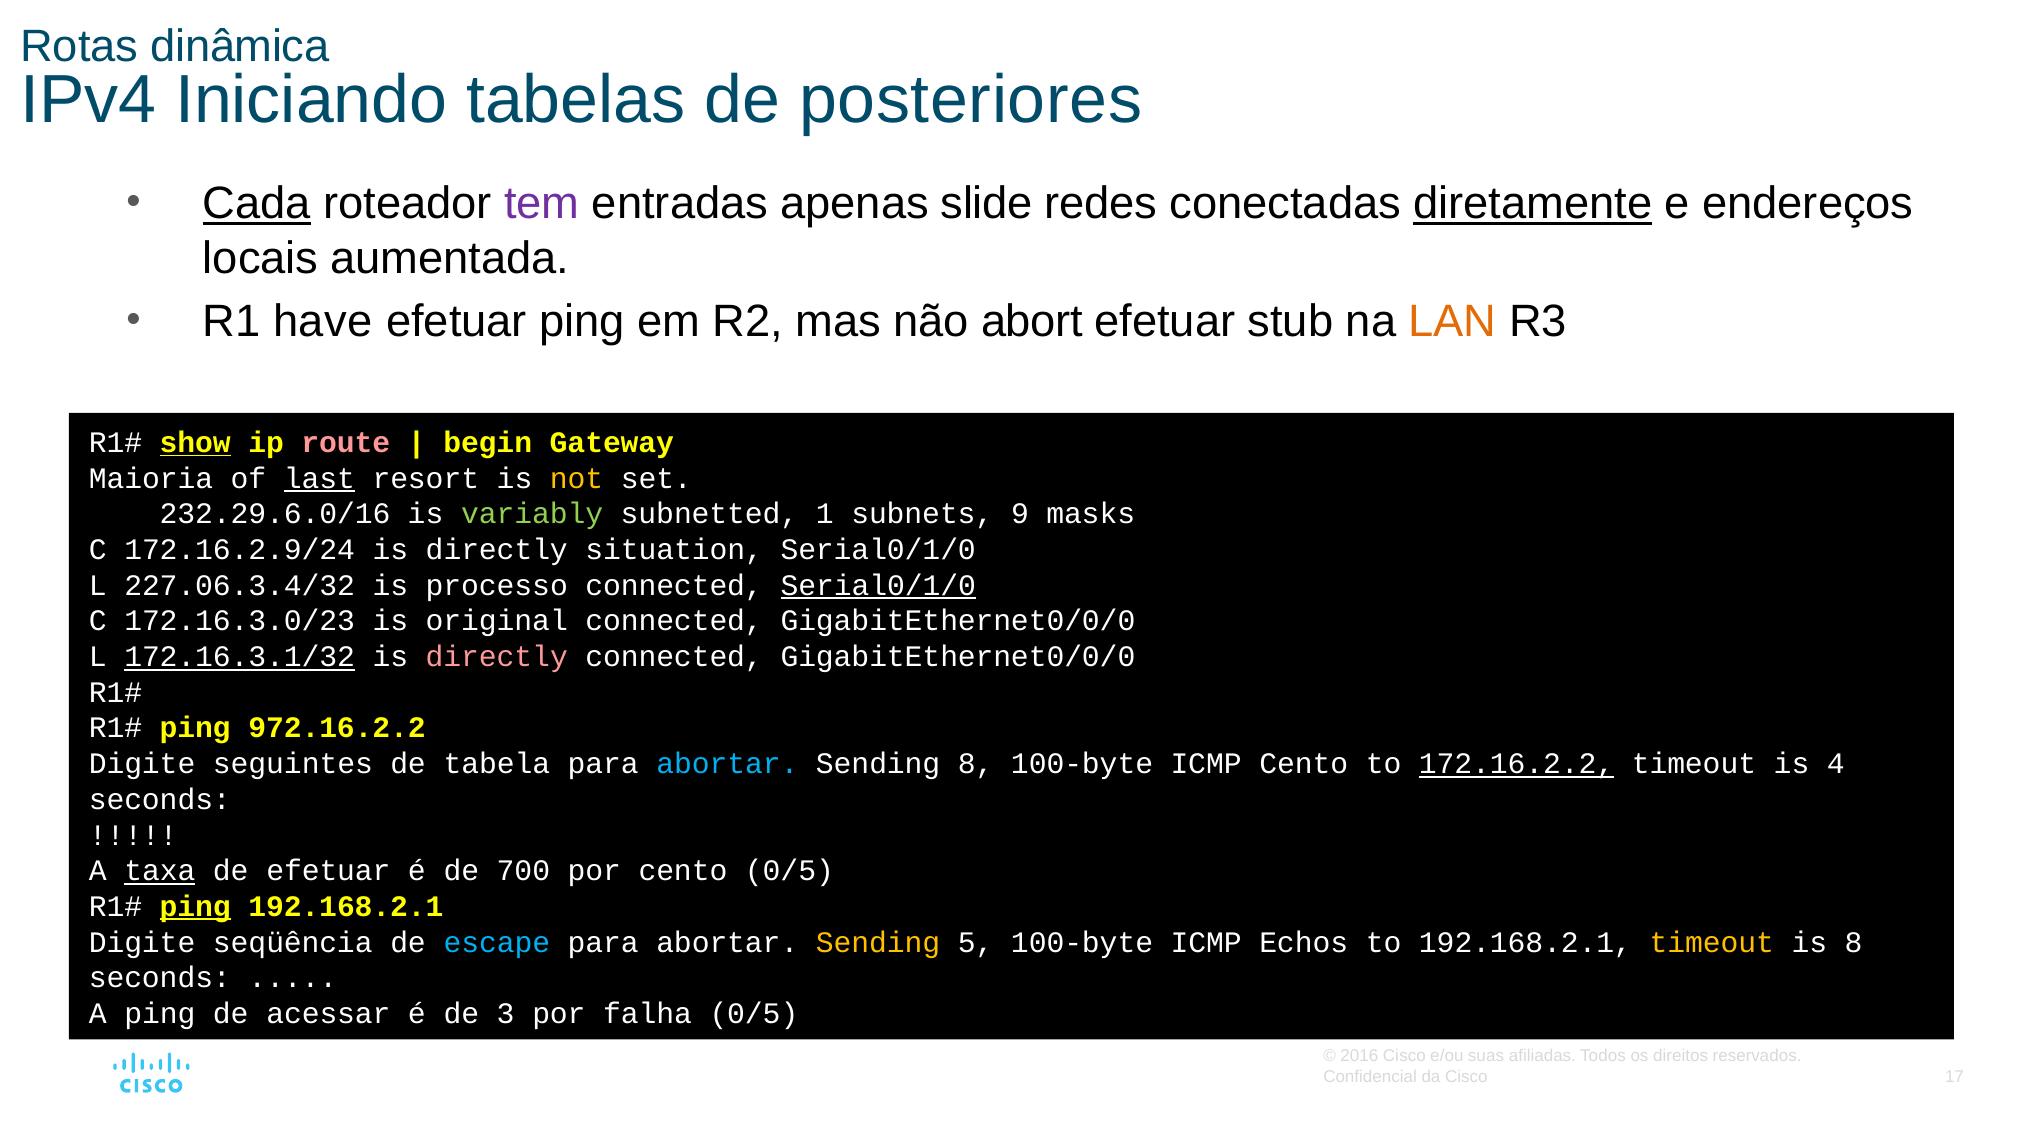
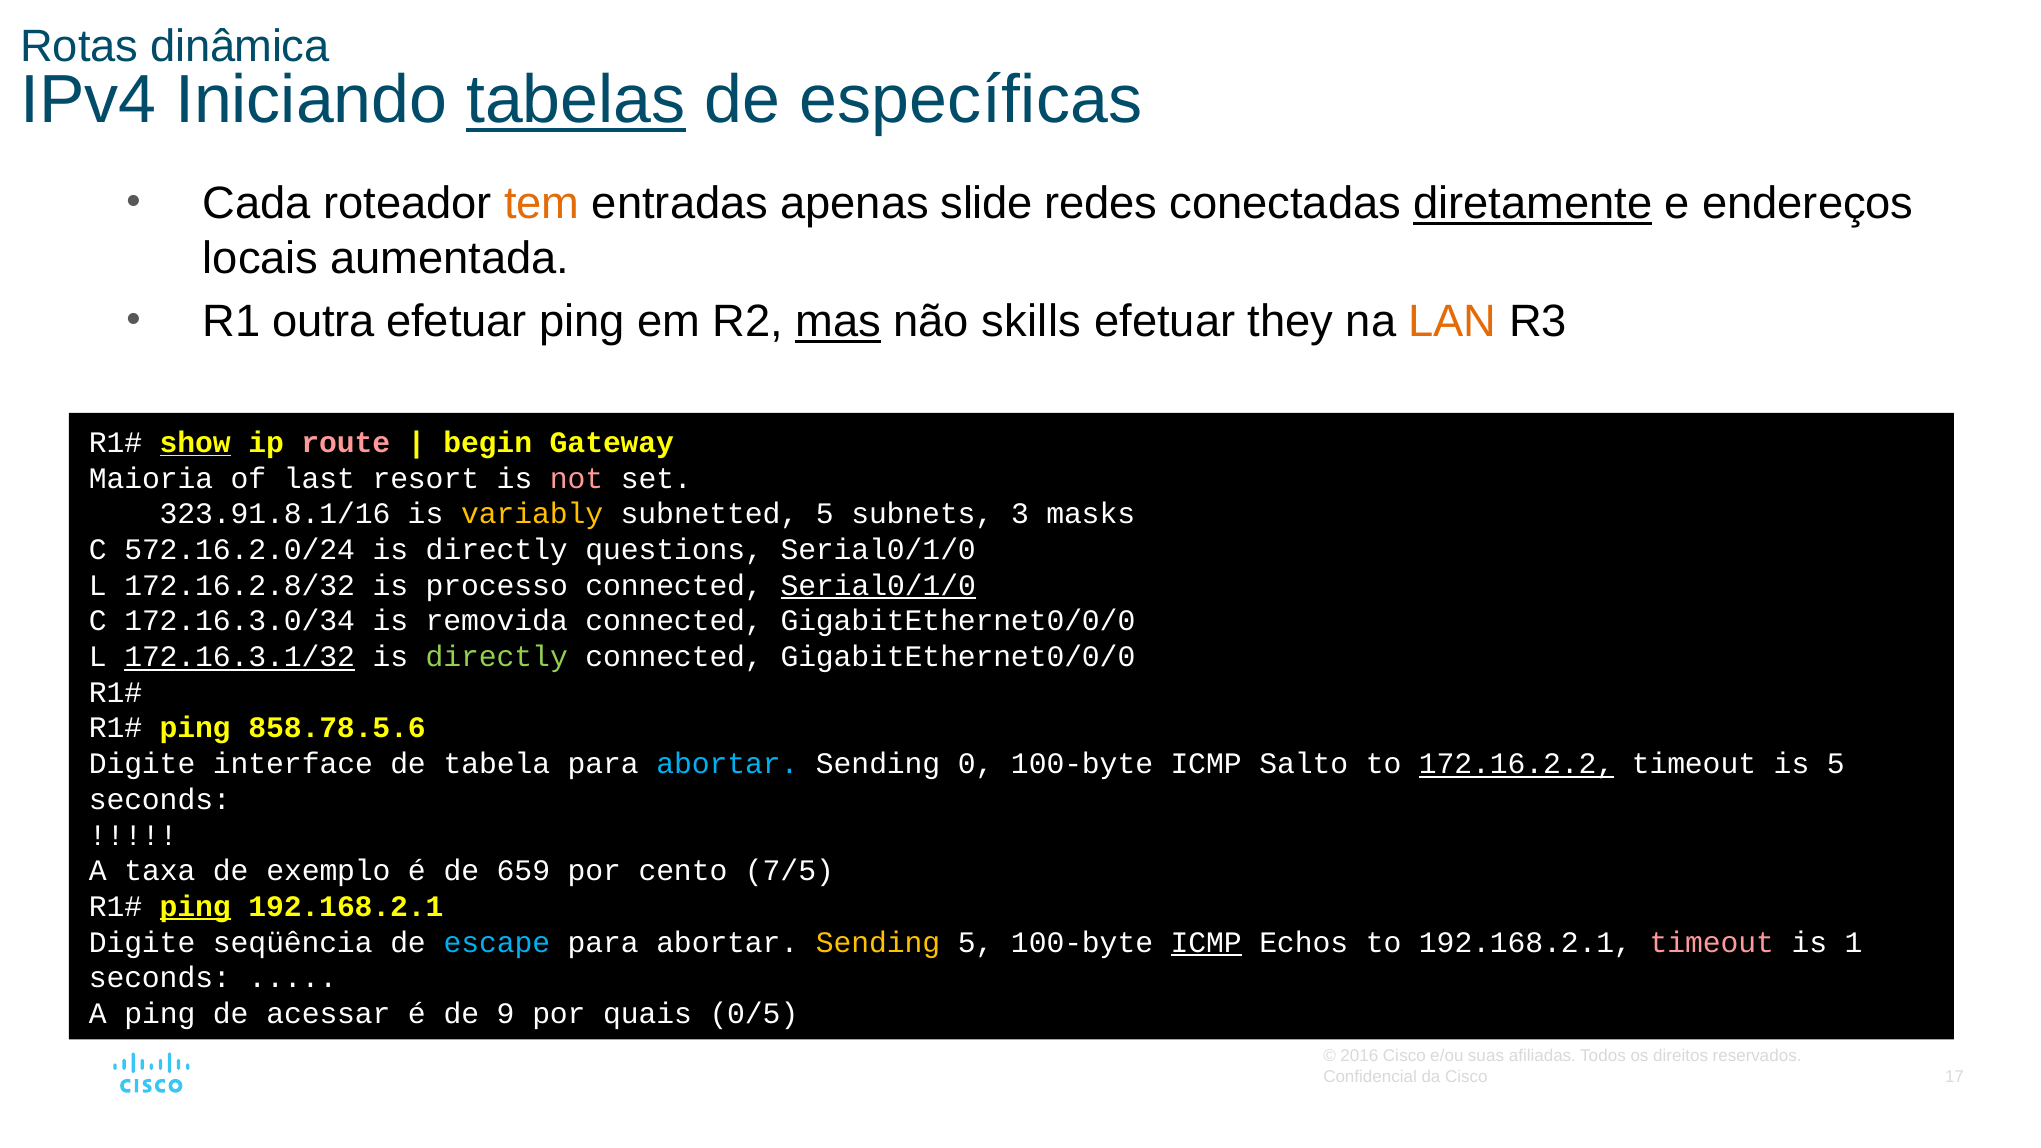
tabelas underline: none -> present
posteriores: posteriores -> específicas
Cada underline: present -> none
tem colour: purple -> orange
have: have -> outra
mas underline: none -> present
abort: abort -> skills
stub: stub -> they
last underline: present -> none
not colour: yellow -> pink
232.29.6.0/16: 232.29.6.0/16 -> 323.91.8.1/16
variably colour: light green -> yellow
subnetted 1: 1 -> 5
9: 9 -> 3
172.16.2.9/24: 172.16.2.9/24 -> 572.16.2.0/24
situation: situation -> questions
227.06.3.4/32: 227.06.3.4/32 -> 172.16.2.8/32
172.16.3.0/23: 172.16.3.0/23 -> 172.16.3.0/34
original: original -> removida
directly at (497, 657) colour: pink -> light green
972.16.2.2: 972.16.2.2 -> 858.78.5.6
seguintes: seguintes -> interface
Sending 8: 8 -> 0
ICMP Cento: Cento -> Salto
is 4: 4 -> 5
taxa underline: present -> none
de efetuar: efetuar -> exemplo
700: 700 -> 659
cento 0/5: 0/5 -> 7/5
ICMP at (1206, 942) underline: none -> present
timeout at (1712, 942) colour: yellow -> pink
is 8: 8 -> 1
3: 3 -> 9
falha: falha -> quais
